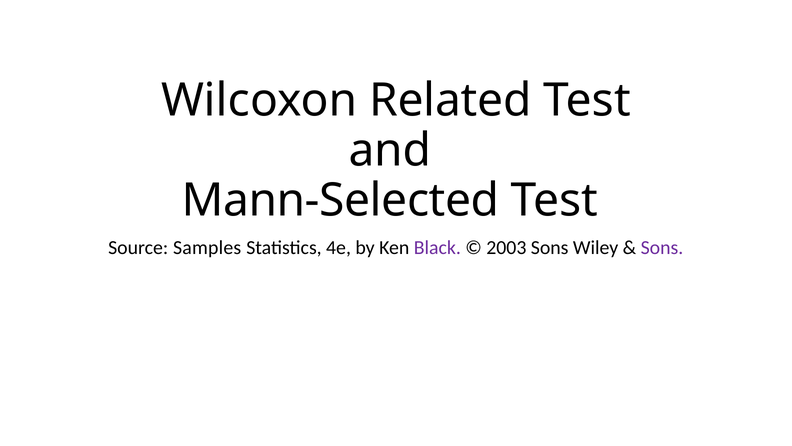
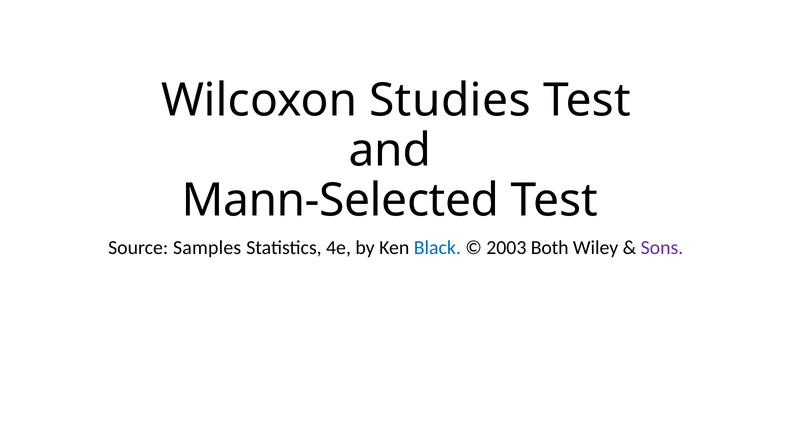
Related: Related -> Studies
Black colour: purple -> blue
2003 Sons: Sons -> Both
